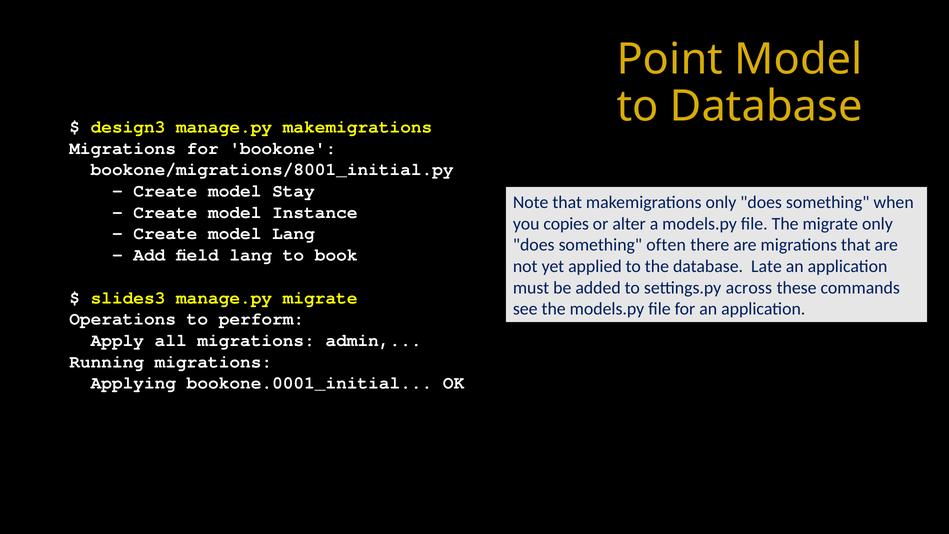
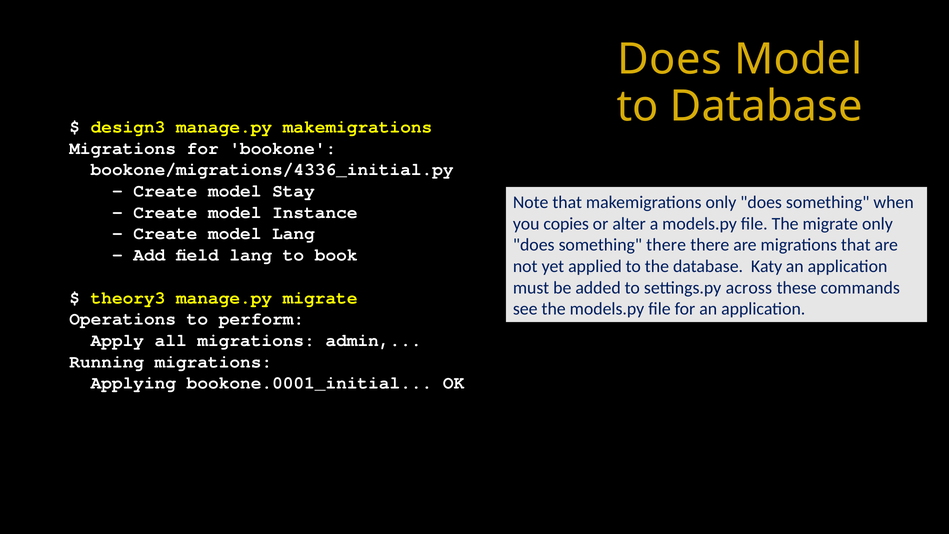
Point at (670, 59): Point -> Does
bookone/migrations/8001_initial.py: bookone/migrations/8001_initial.py -> bookone/migrations/4336_initial.py
something often: often -> there
Late: Late -> Katy
slides3: slides3 -> theory3
